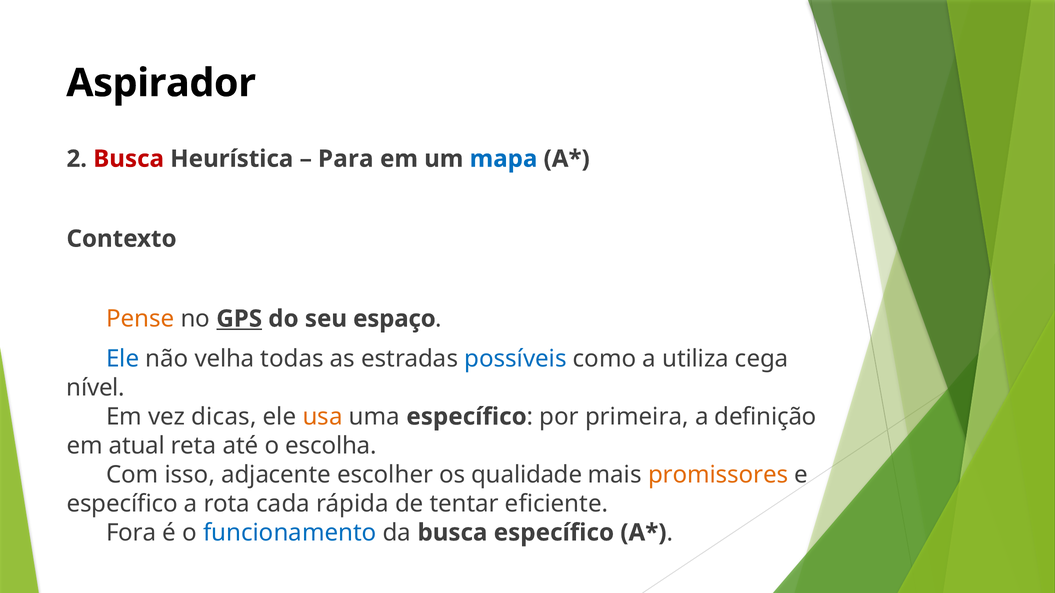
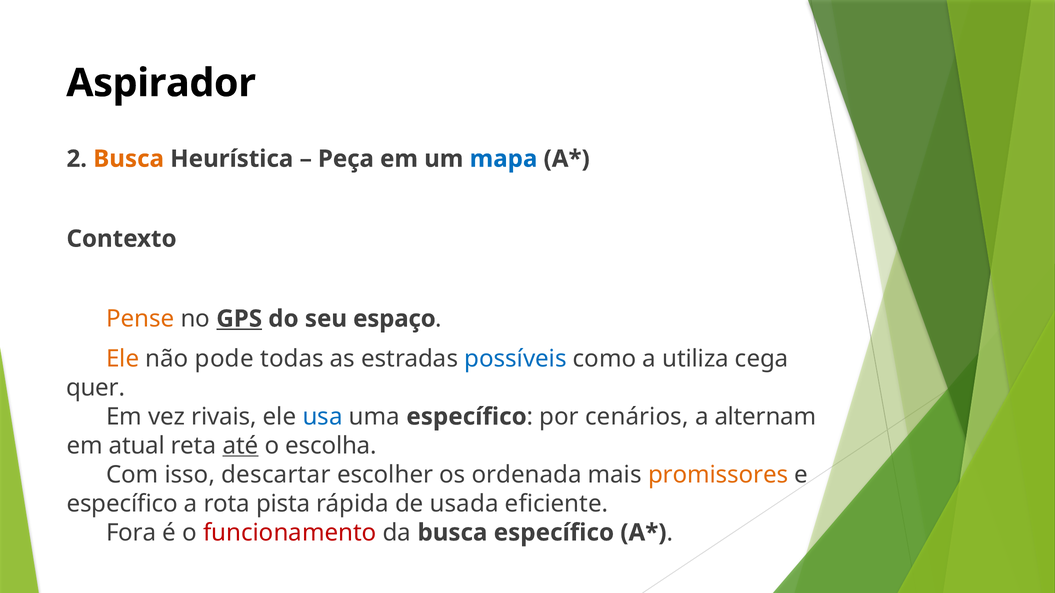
Busca at (129, 159) colour: red -> orange
Para: Para -> Peça
Ele at (123, 359) colour: blue -> orange
velha: velha -> pode
nível: nível -> quer
dicas: dicas -> rivais
usa colour: orange -> blue
primeira: primeira -> cenários
definição: definição -> alternam
até underline: none -> present
adjacente: adjacente -> descartar
qualidade: qualidade -> ordenada
cada: cada -> pista
tentar: tentar -> usada
funcionamento colour: blue -> red
